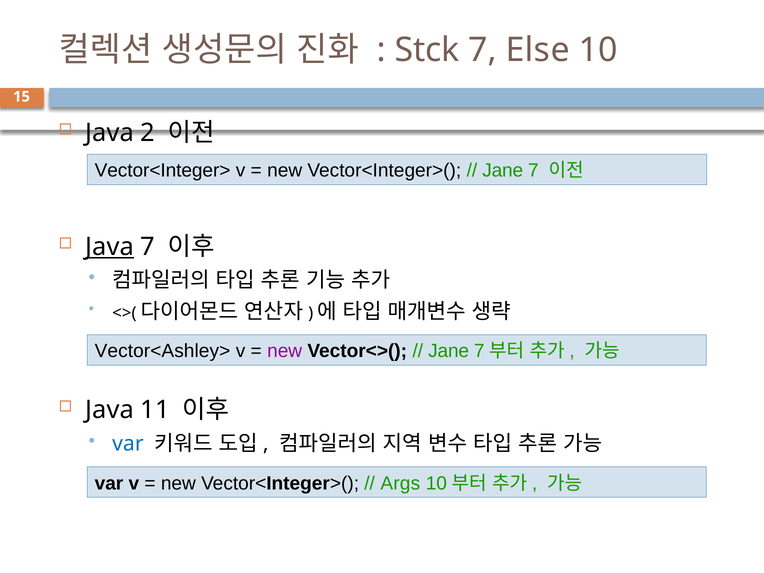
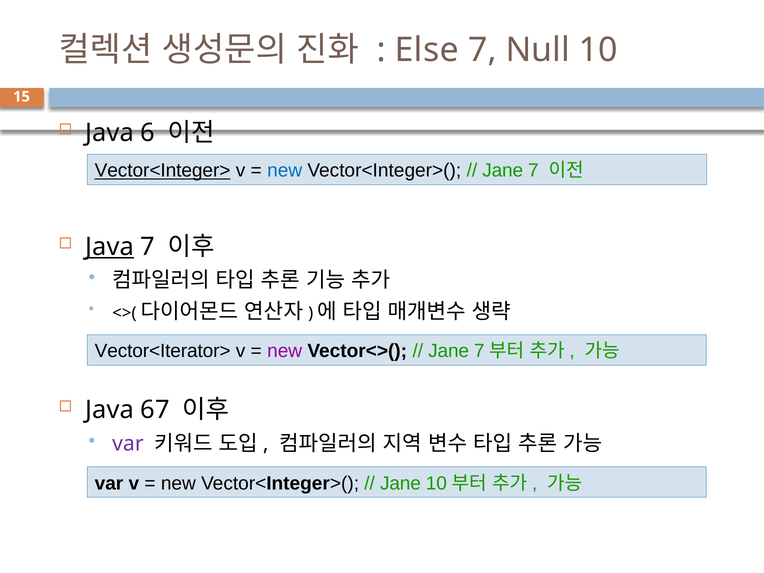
Stck: Stck -> Else
Else: Else -> Null
2: 2 -> 6
Vector<Integer> underline: none -> present
new at (285, 171) colour: black -> blue
Vector<Ashley>: Vector<Ashley> -> Vector<Iterator>
11: 11 -> 67
var at (128, 444) colour: blue -> purple
Args at (400, 484): Args -> Jane
